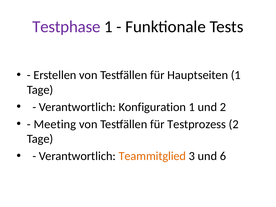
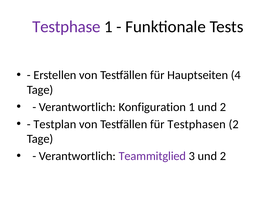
Hauptseiten 1: 1 -> 4
Meeting: Meeting -> Testplan
Testprozess: Testprozess -> Testphasen
Teammitglied colour: orange -> purple
3 und 6: 6 -> 2
